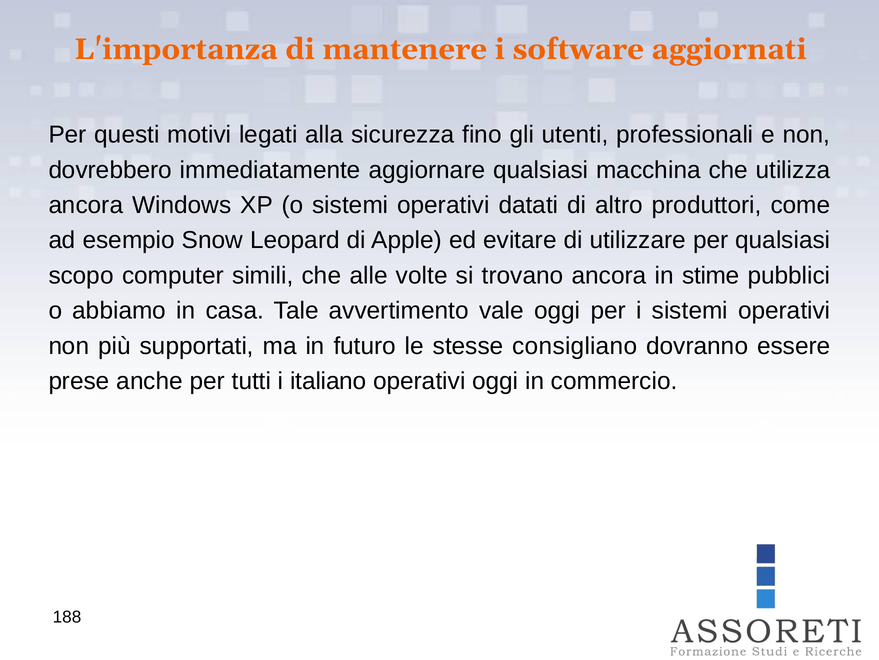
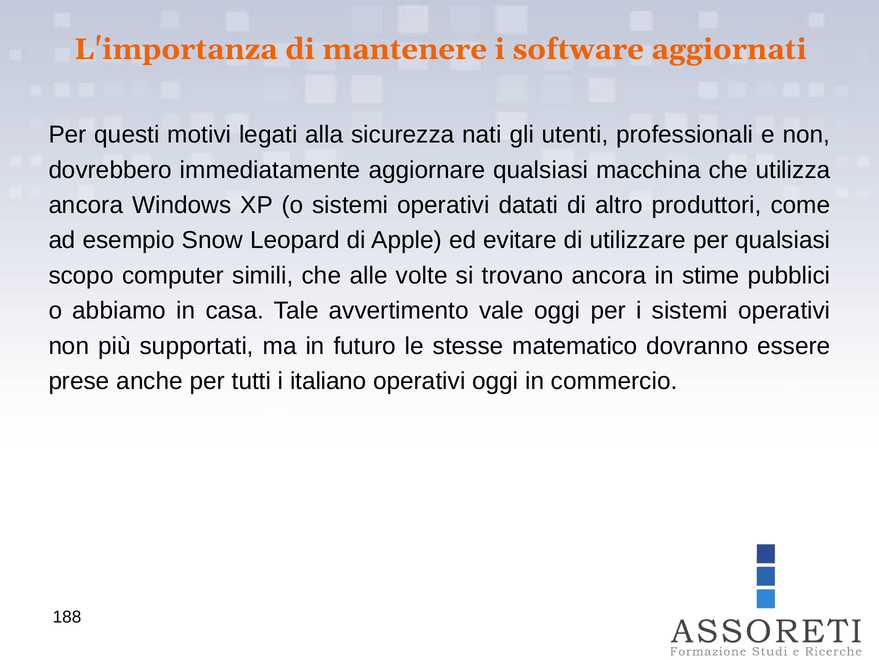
fino: fino -> nati
consigliano: consigliano -> matematico
